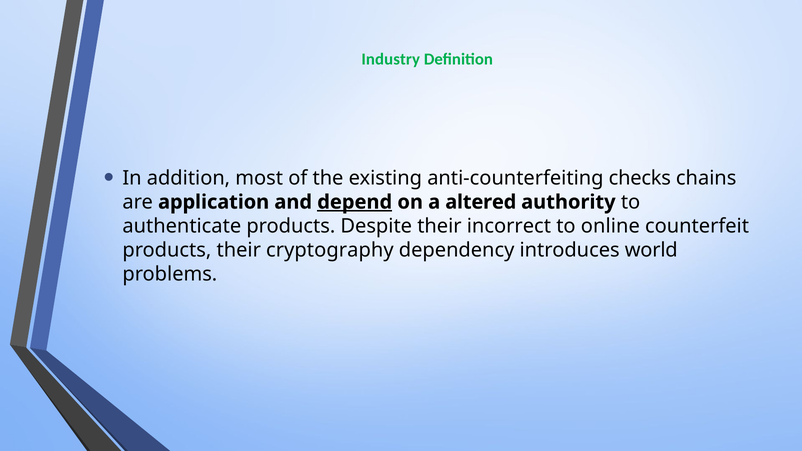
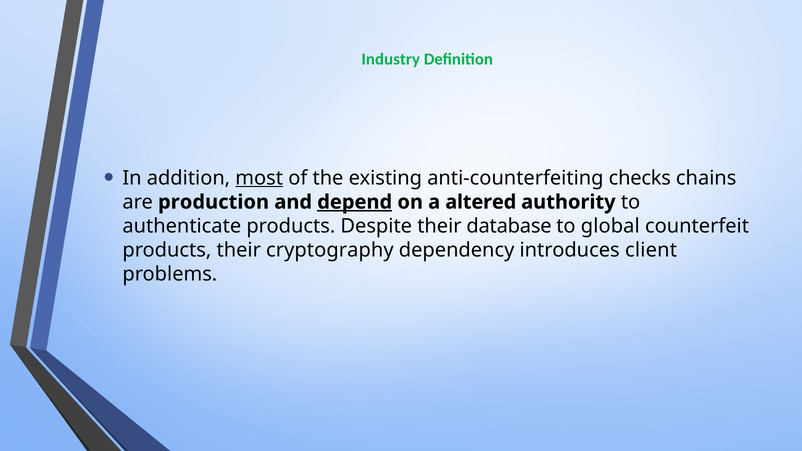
most underline: none -> present
application: application -> production
incorrect: incorrect -> database
online: online -> global
world: world -> client
